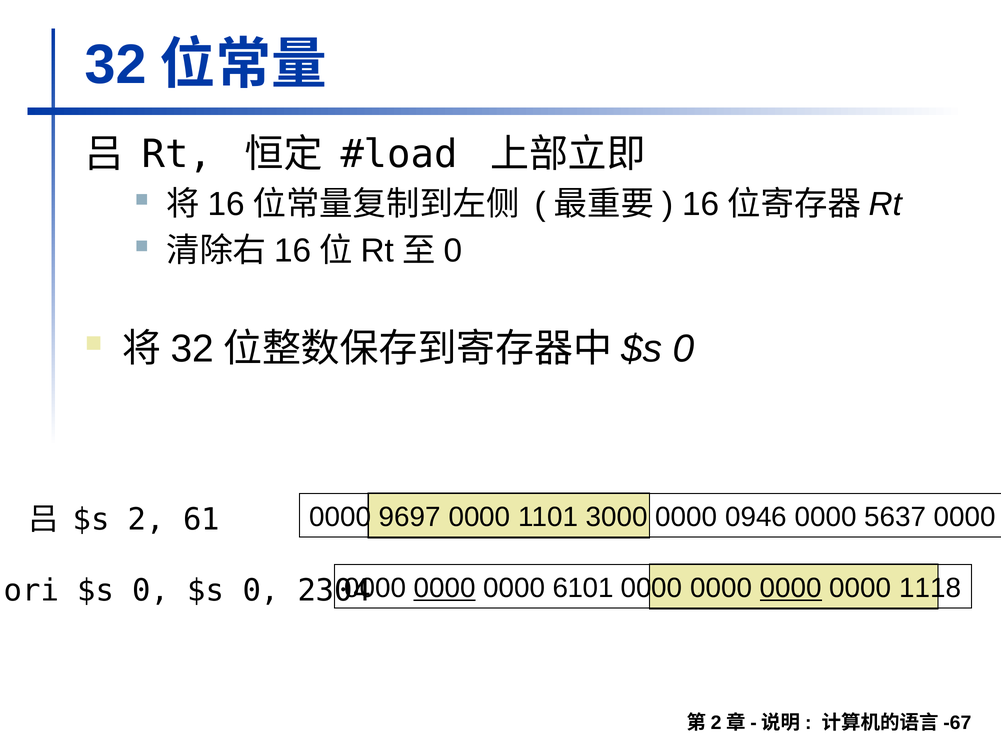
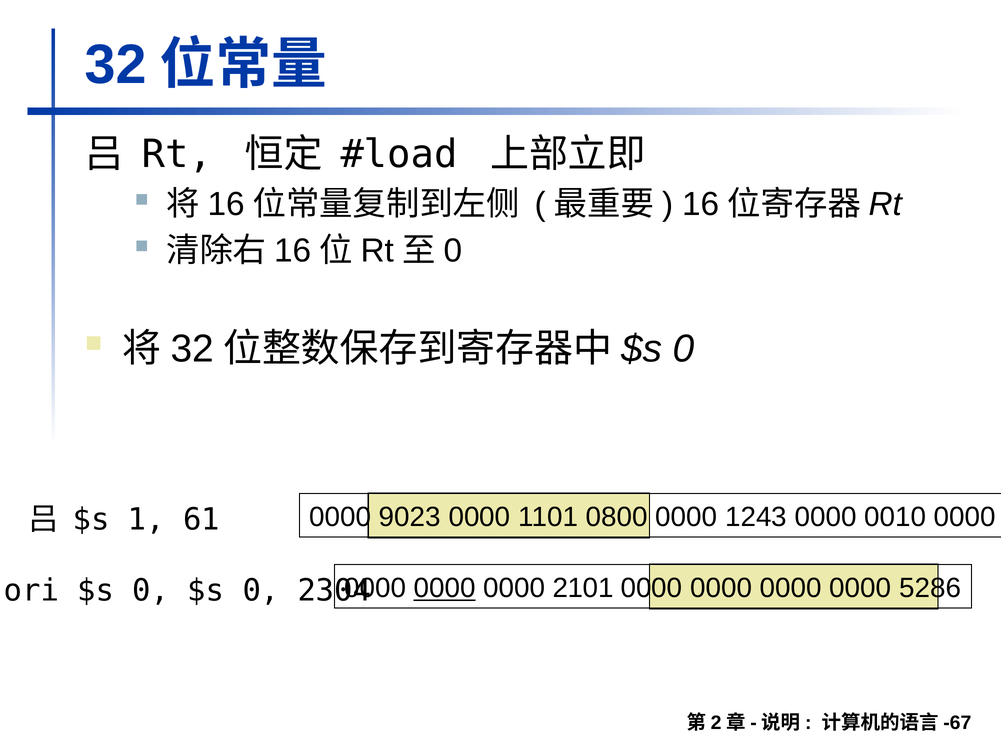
9697: 9697 -> 9023
3000: 3000 -> 0800
0946: 0946 -> 1243
5637: 5637 -> 0010
2: 2 -> 1
6101: 6101 -> 2101
0000 at (791, 588) underline: present -> none
1118: 1118 -> 5286
